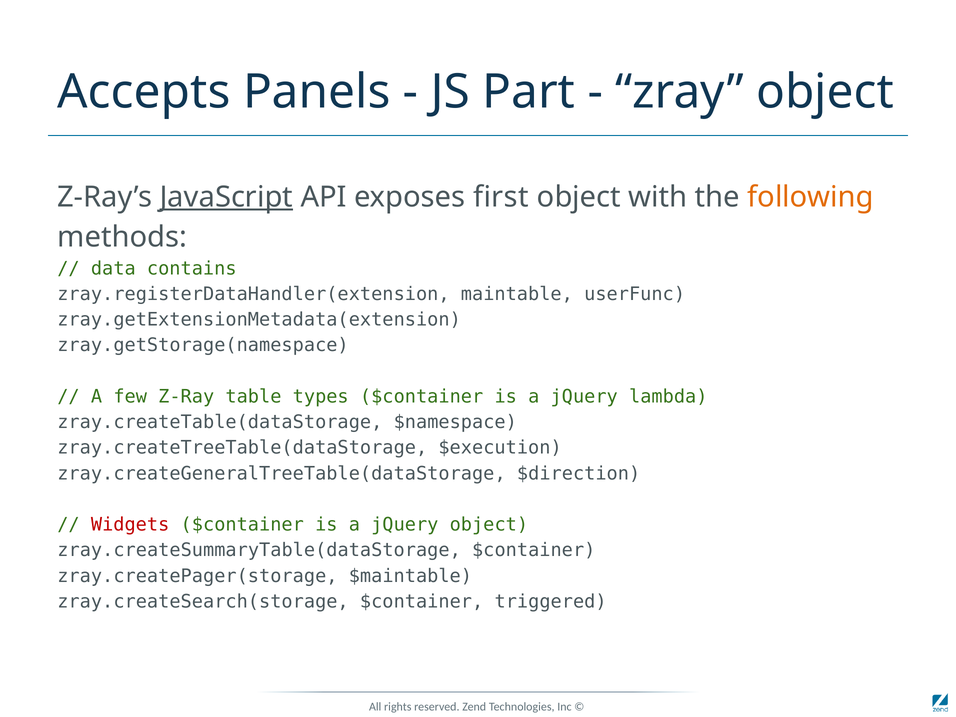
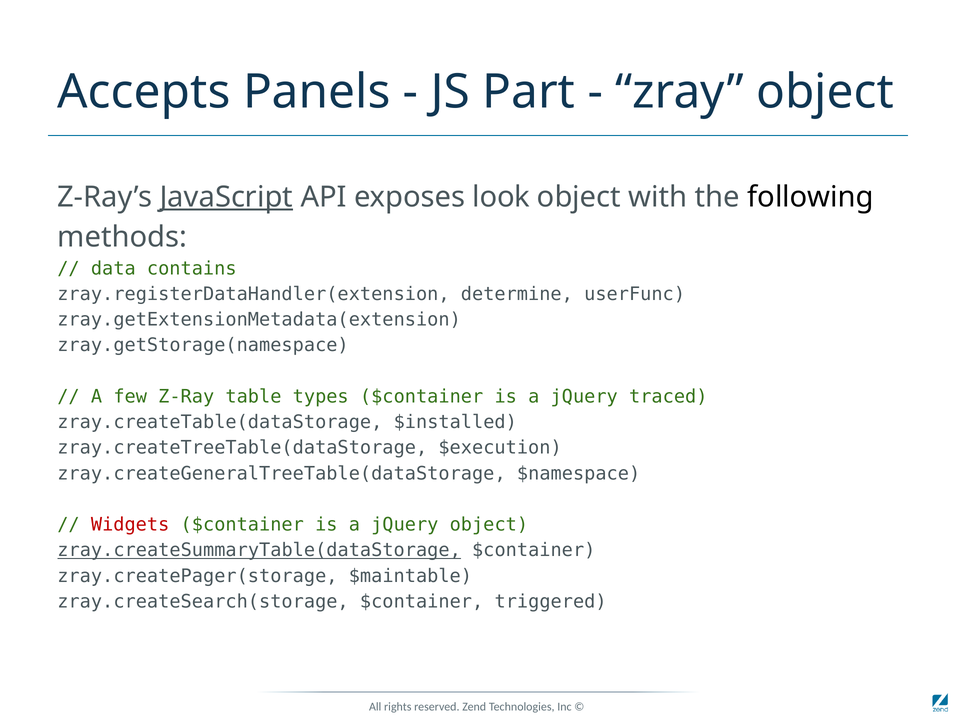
first: first -> look
following colour: orange -> black
maintable: maintable -> determine
lambda: lambda -> traced
$namespace: $namespace -> $installed
$direction: $direction -> $namespace
zray.createSummaryTable(dataStorage underline: none -> present
